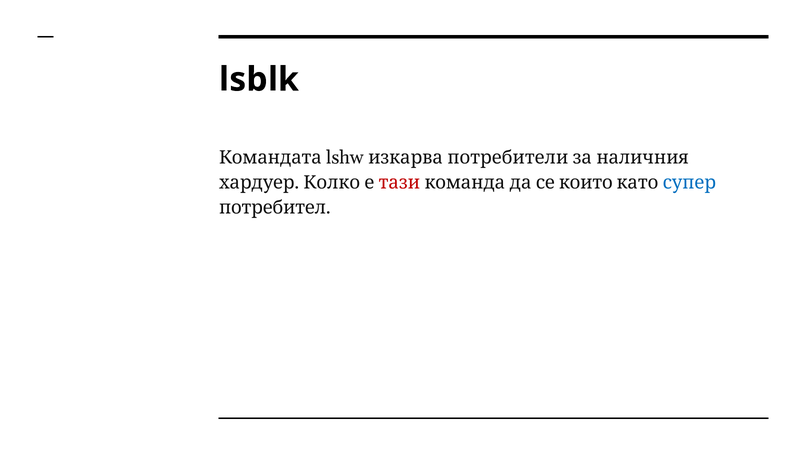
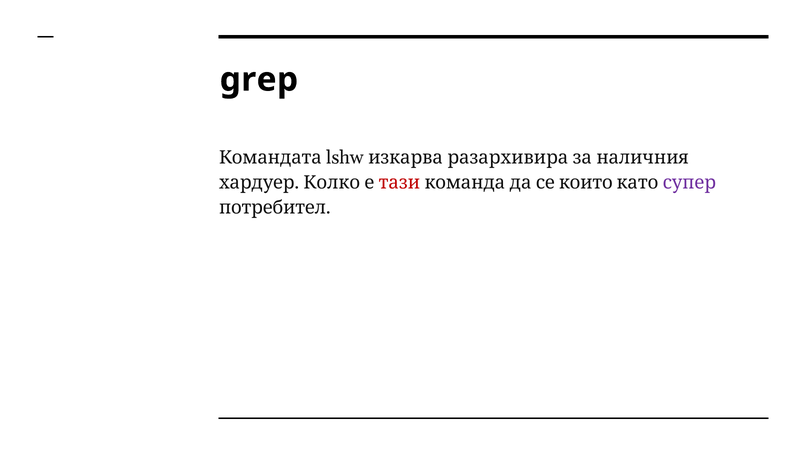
lsblk: lsblk -> grep
потребители: потребители -> разархивира
супер colour: blue -> purple
